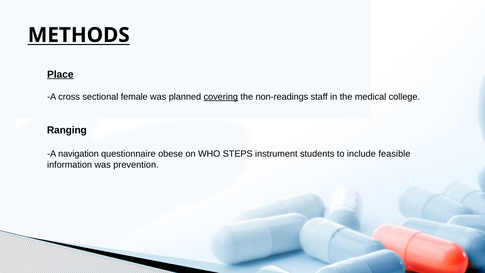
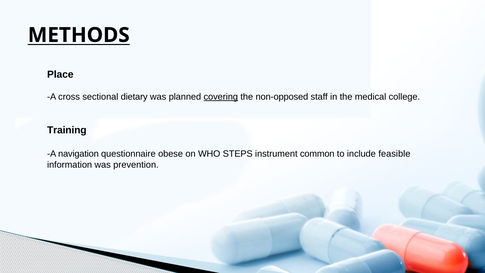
Place underline: present -> none
female: female -> dietary
non-readings: non-readings -> non-opposed
Ranging: Ranging -> Training
students: students -> common
